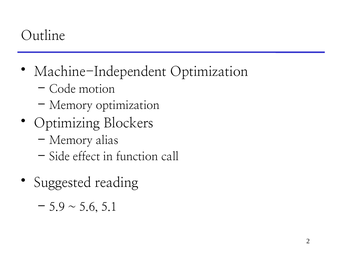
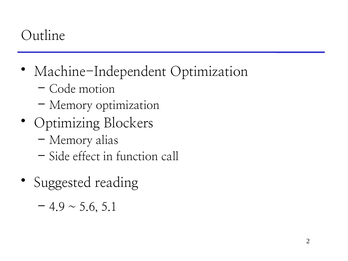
5.9: 5.9 -> 4.9
